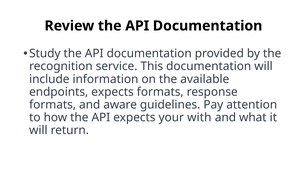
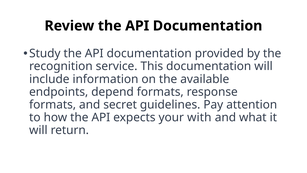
endpoints expects: expects -> depend
aware: aware -> secret
